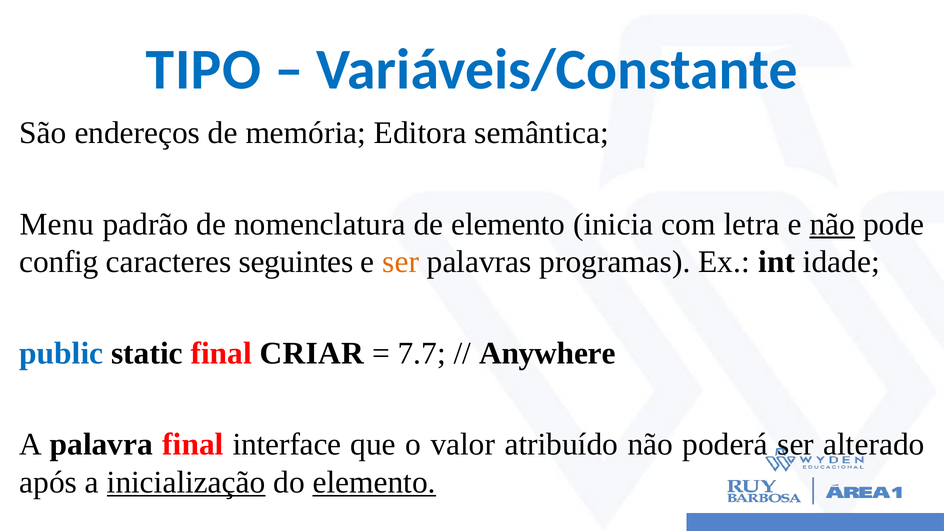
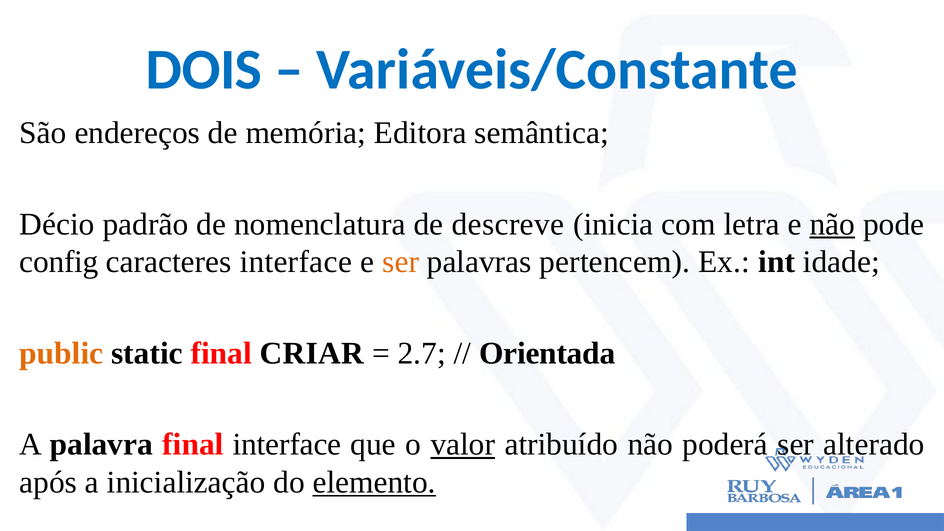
TIPO: TIPO -> DOIS
Menu: Menu -> Décio
de elemento: elemento -> descreve
caracteres seguintes: seguintes -> interface
programas: programas -> pertencem
public colour: blue -> orange
7.7: 7.7 -> 2.7
Anywhere: Anywhere -> Orientada
valor underline: none -> present
inicialização underline: present -> none
